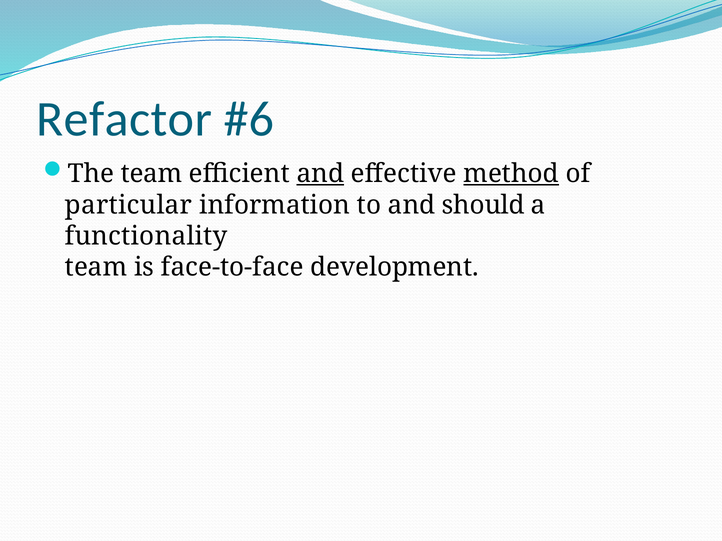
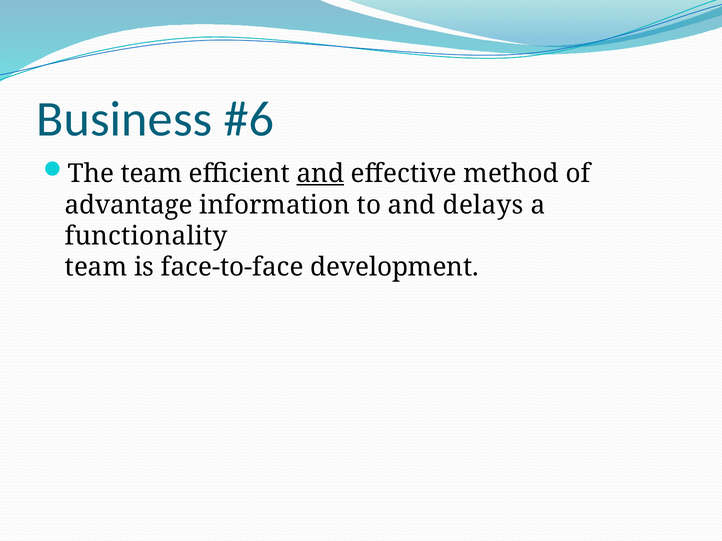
Refactor: Refactor -> Business
method underline: present -> none
particular: particular -> advantage
should: should -> delays
